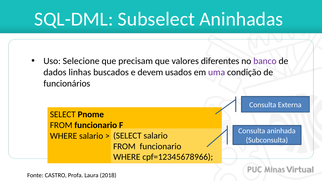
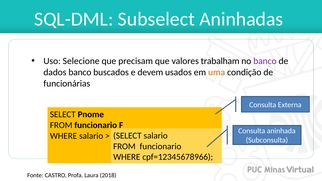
diferentes: diferentes -> trabalham
dados linhas: linhas -> banco
uma colour: purple -> orange
funcionários: funcionários -> funcionárias
